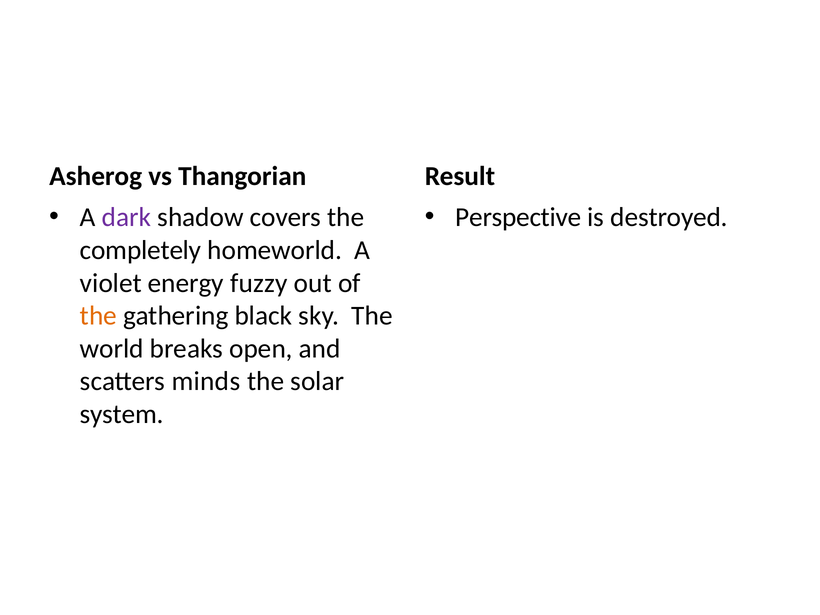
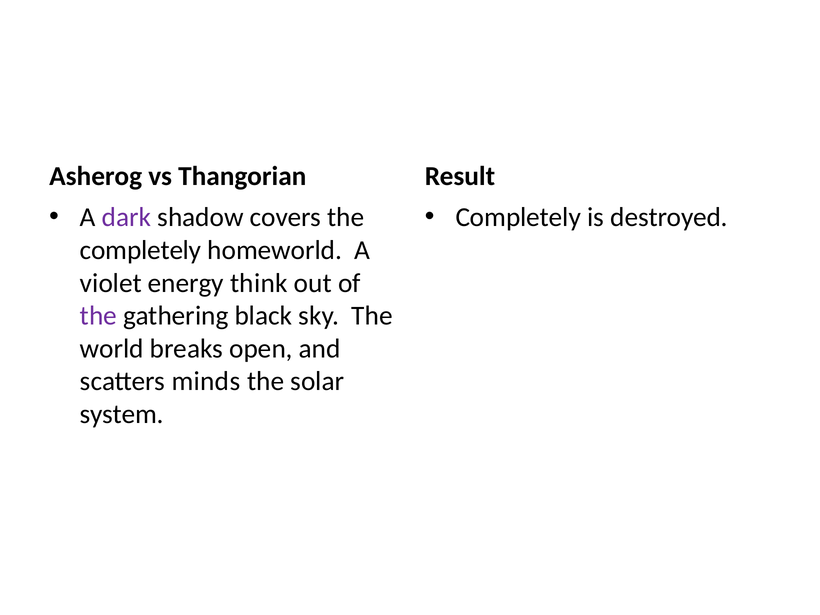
Perspective at (518, 217): Perspective -> Completely
fuzzy: fuzzy -> think
the at (99, 316) colour: orange -> purple
